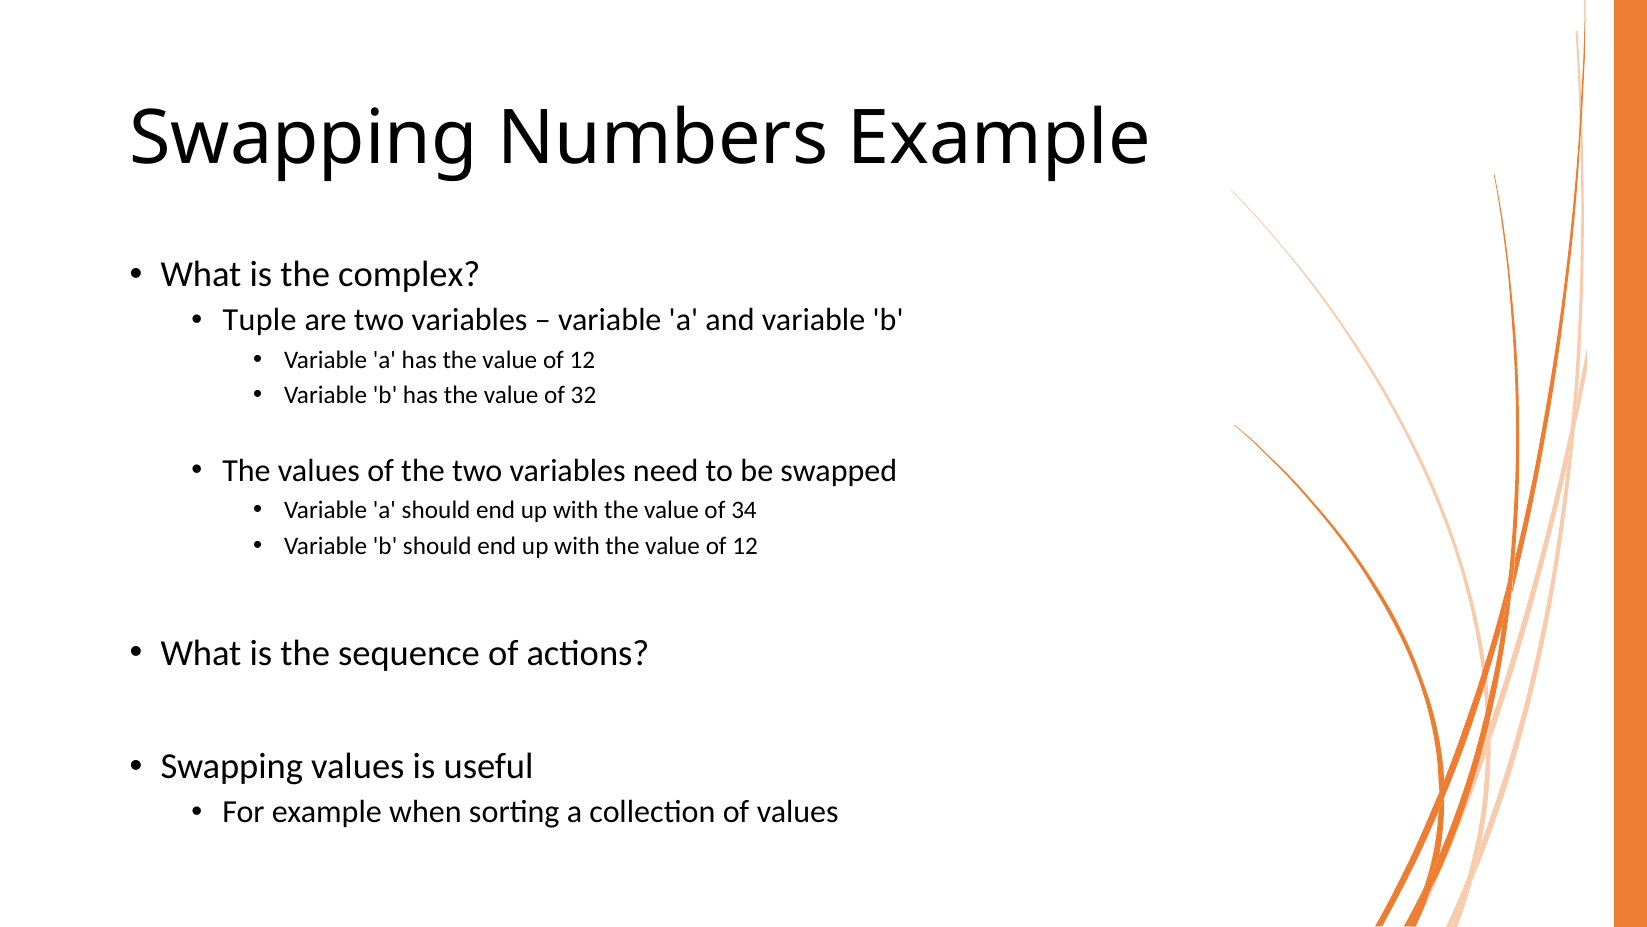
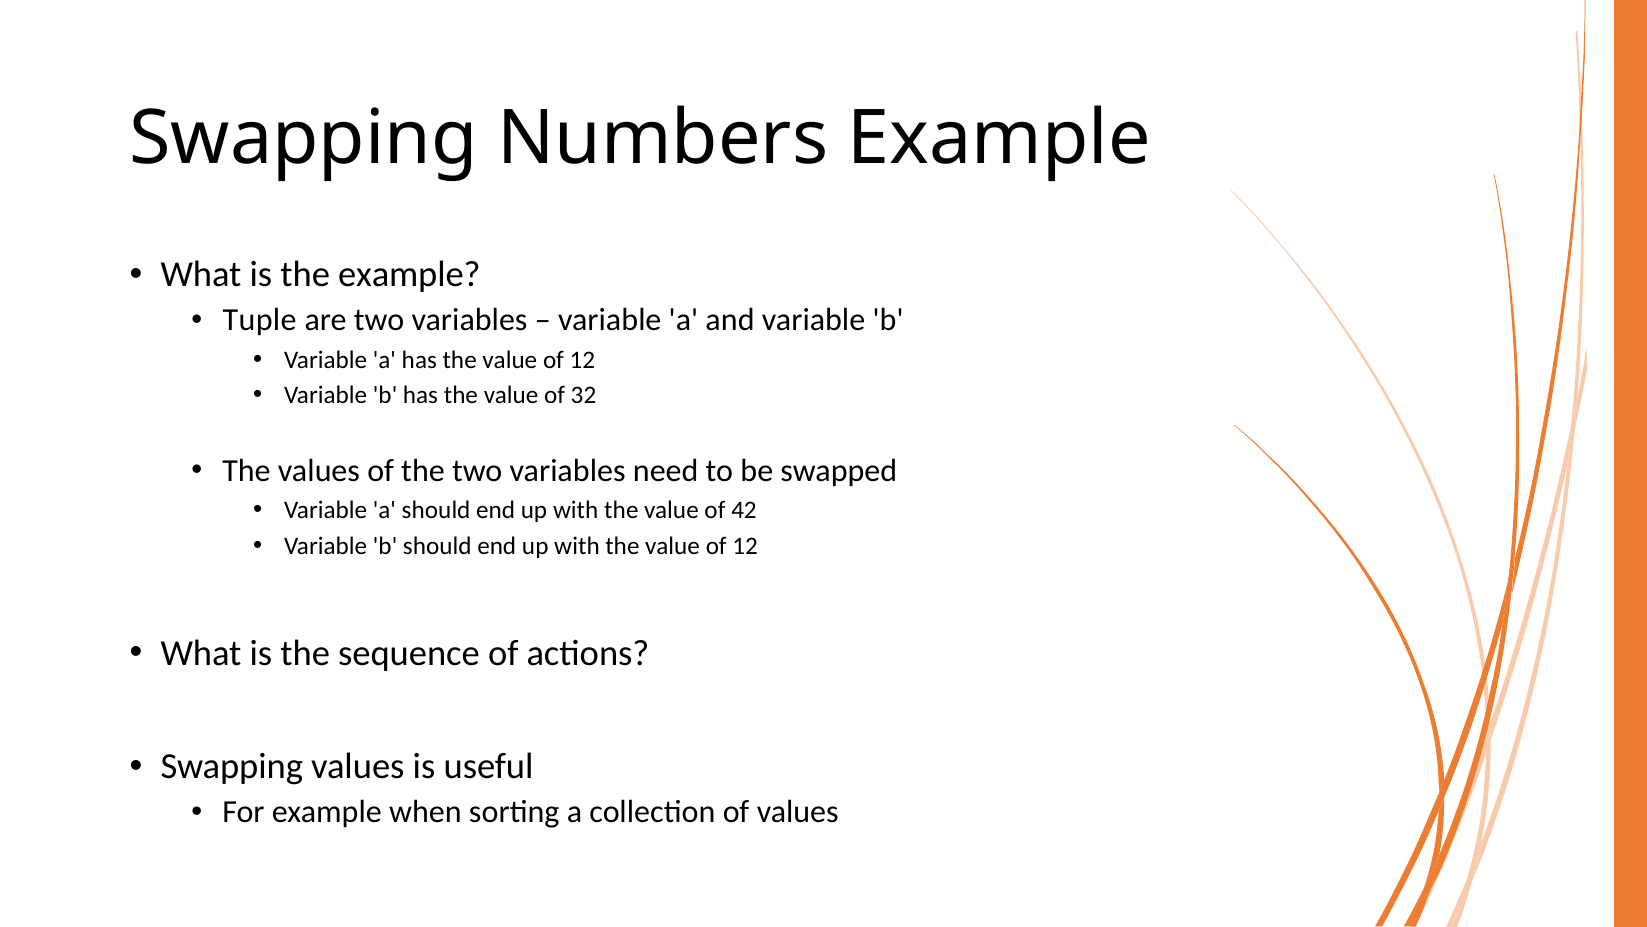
the complex: complex -> example
34: 34 -> 42
